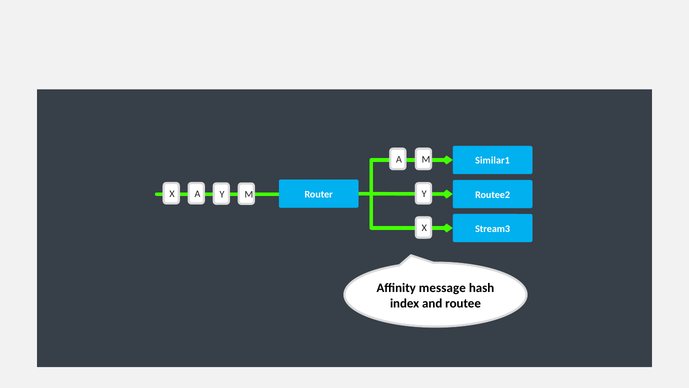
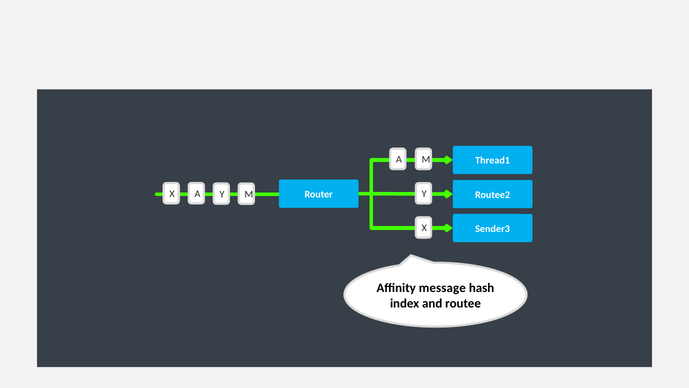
Similar1: Similar1 -> Thread1
Stream3: Stream3 -> Sender3
